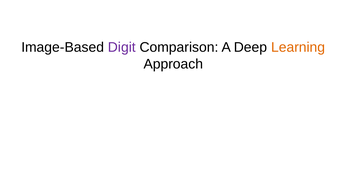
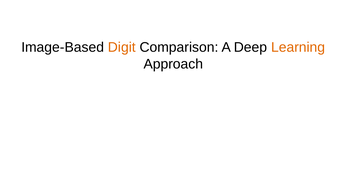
Digit colour: purple -> orange
